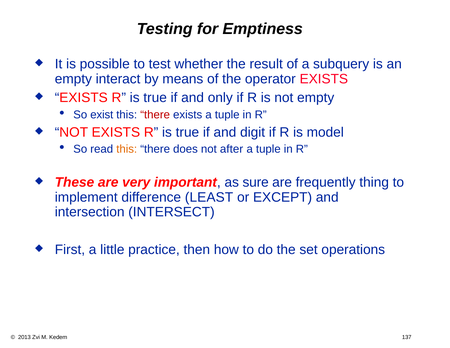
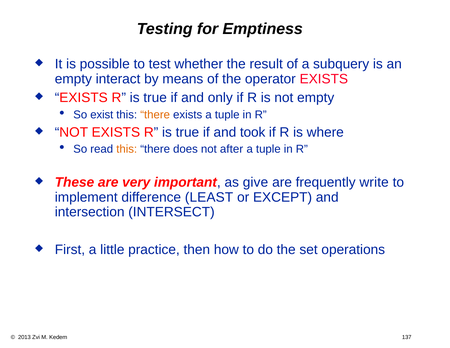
there at (155, 115) colour: red -> orange
digit: digit -> took
model: model -> where
sure: sure -> give
thing: thing -> write
